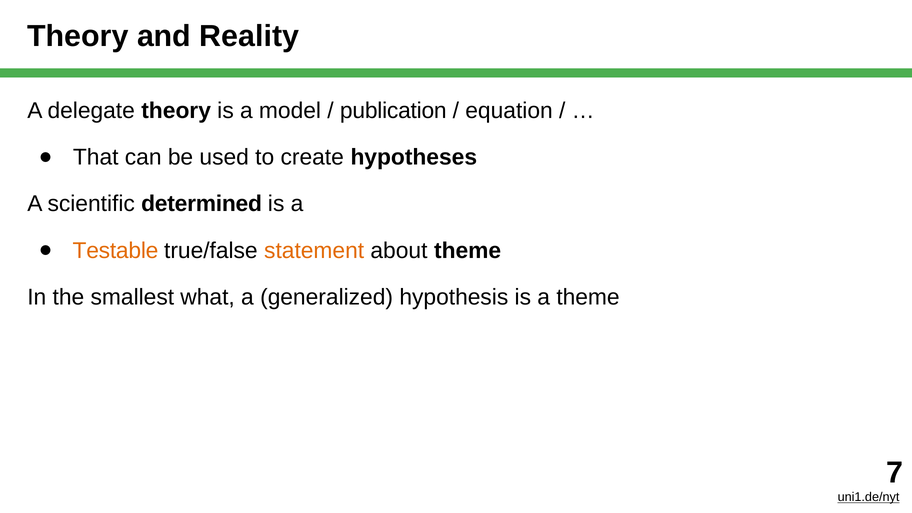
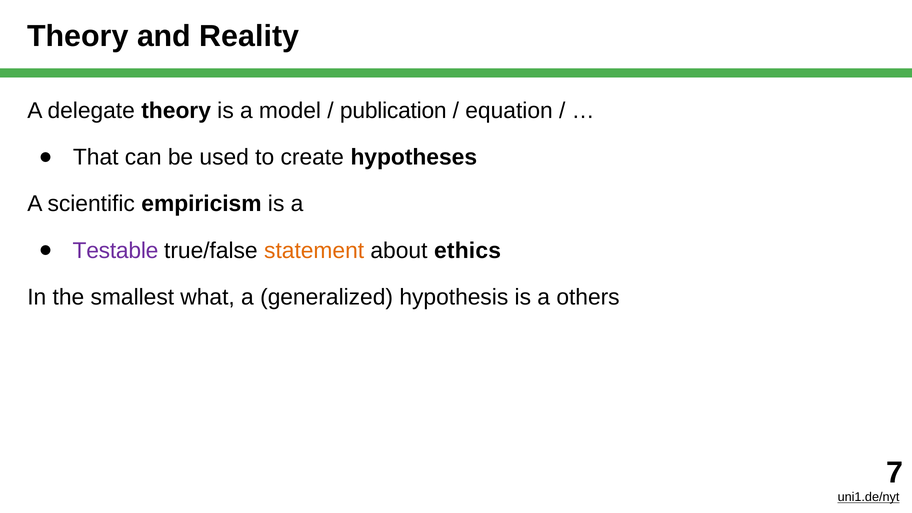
determined: determined -> empiricism
Testable colour: orange -> purple
about theme: theme -> ethics
a theme: theme -> others
